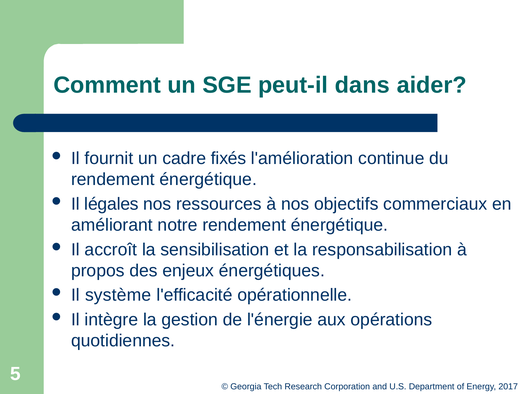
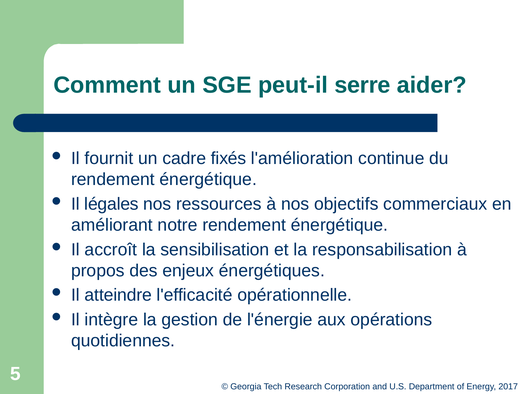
dans: dans -> serre
système: système -> atteindre
